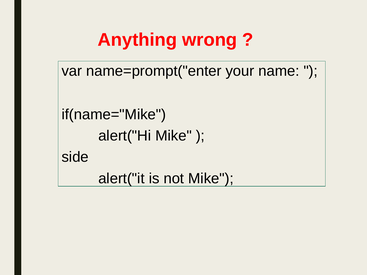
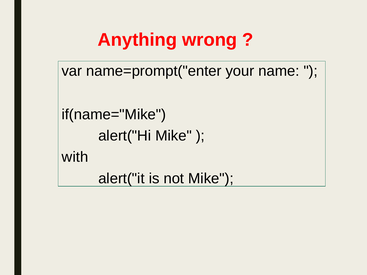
side: side -> with
